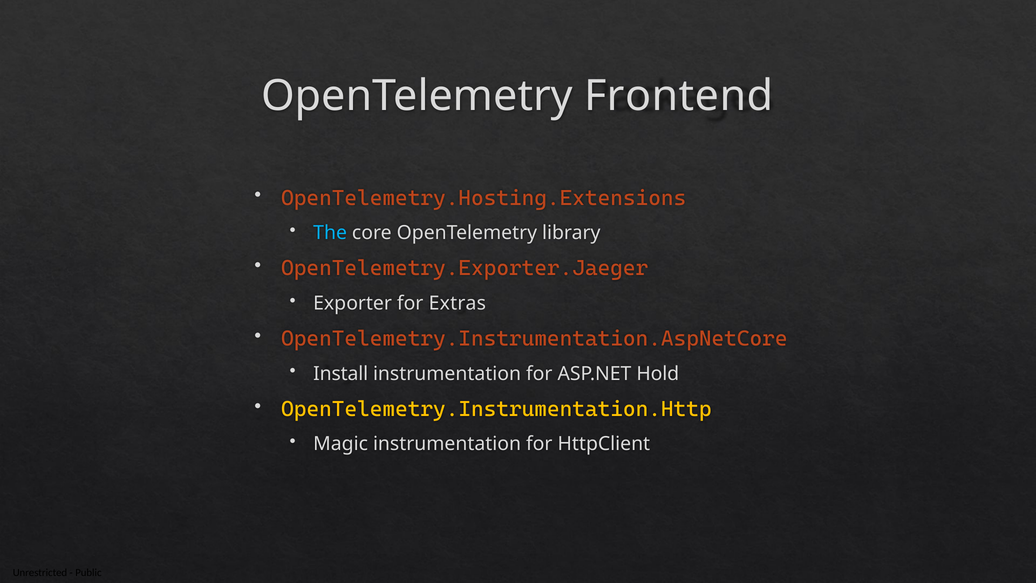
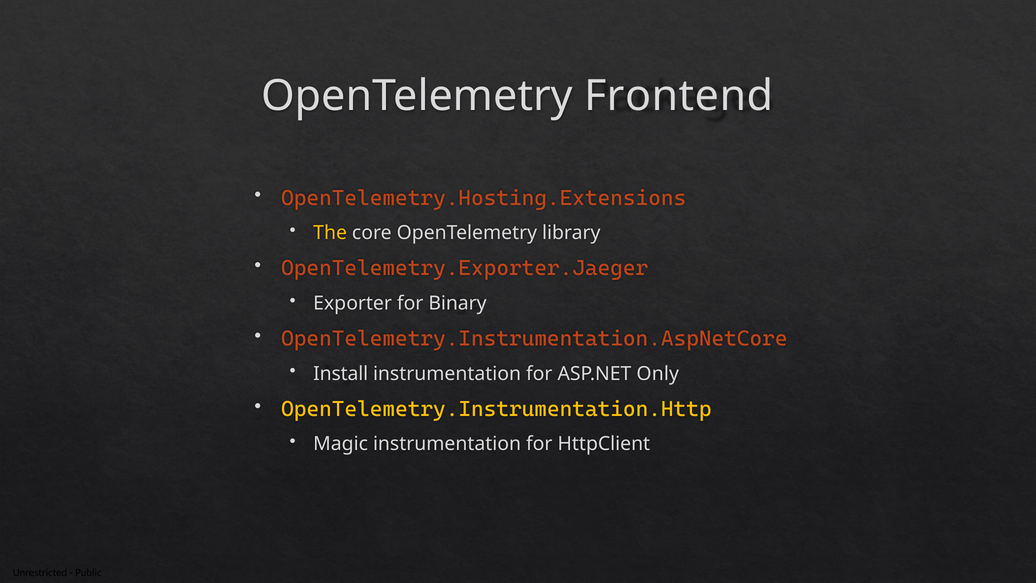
The colour: light blue -> yellow
Extras: Extras -> Binary
Hold: Hold -> Only
